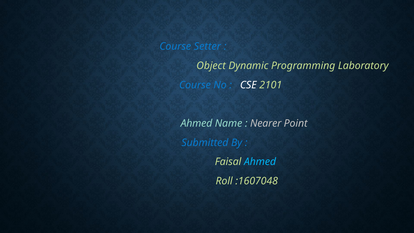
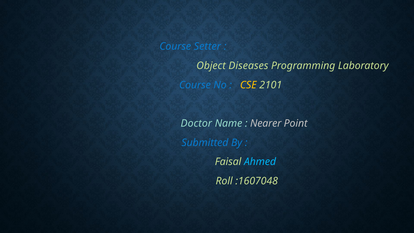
Dynamic: Dynamic -> Diseases
CSE colour: white -> yellow
Ahmed at (196, 123): Ahmed -> Doctor
